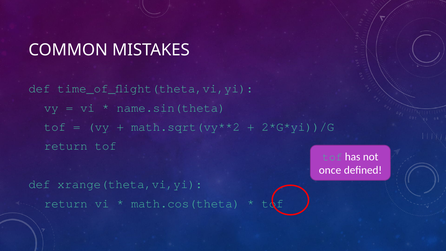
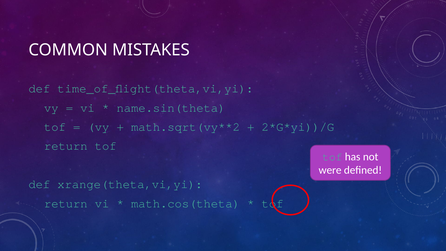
once: once -> were
